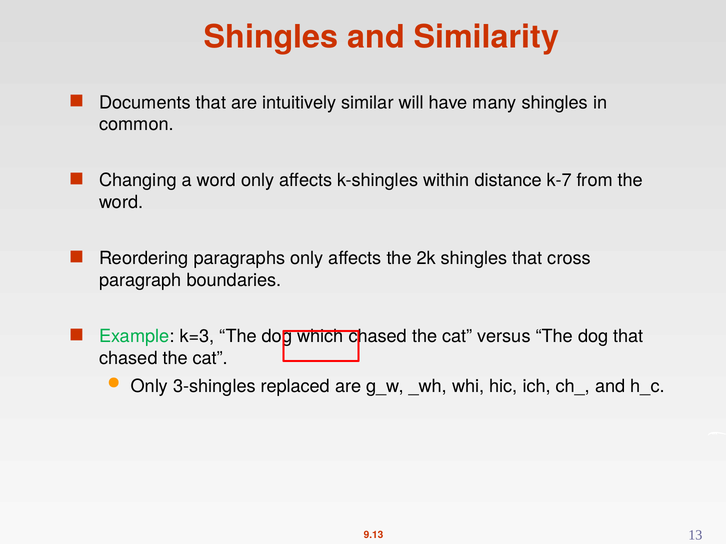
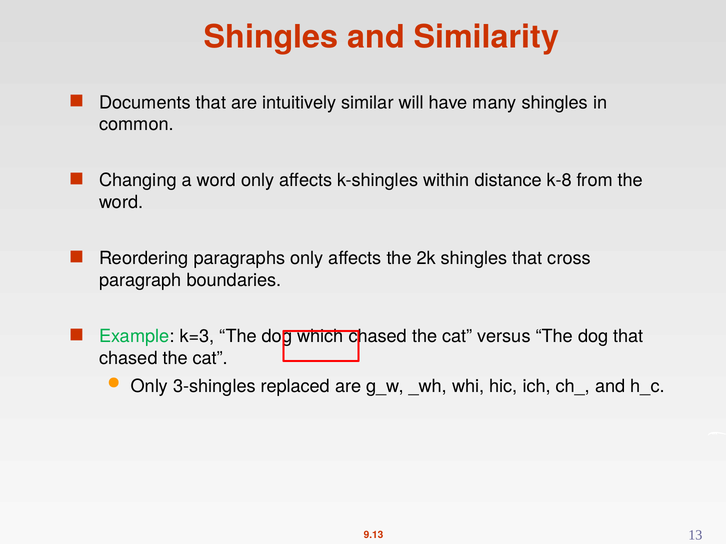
k-7: k-7 -> k-8
